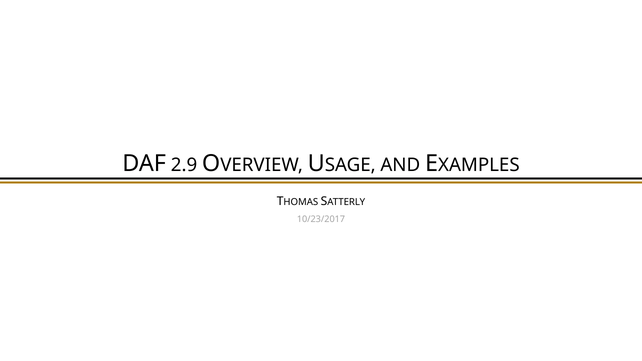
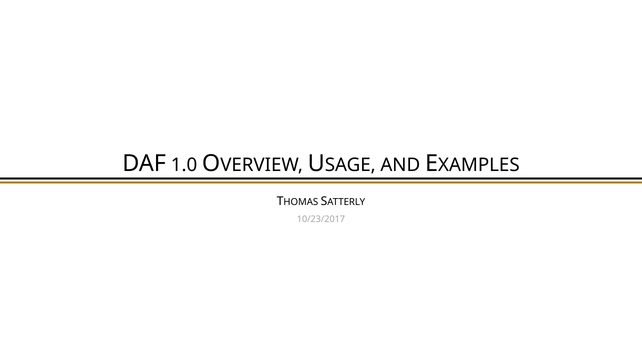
2.9: 2.9 -> 1.0
